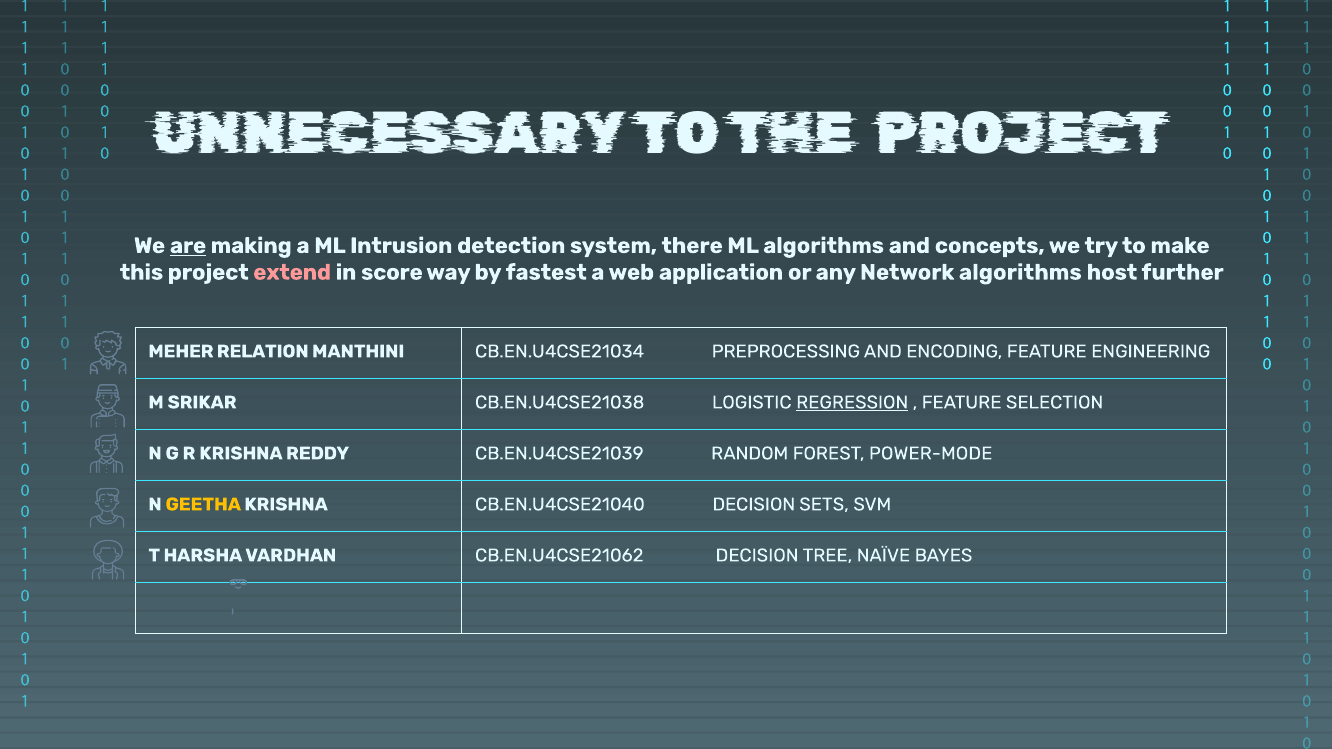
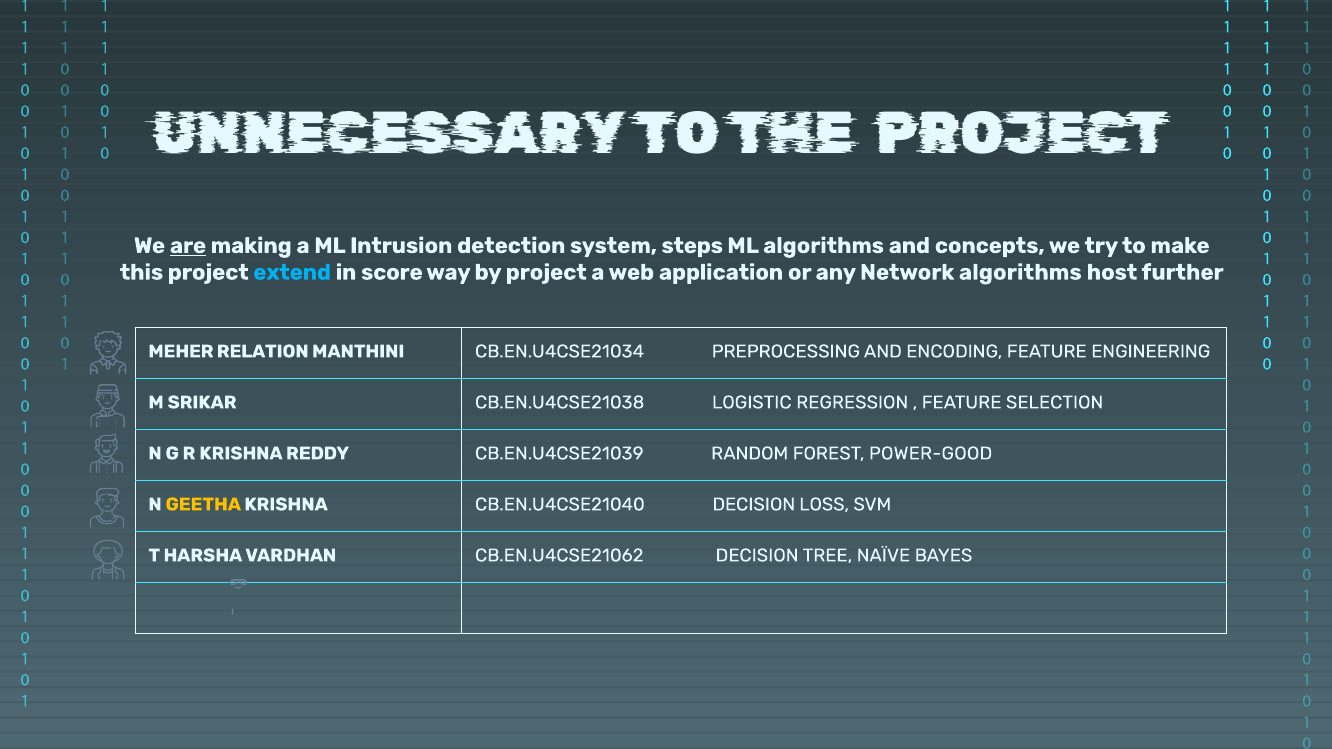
there: there -> steps
extend colour: pink -> light blue
by fastest: fastest -> project
REGRESSION underline: present -> none
POWER-MODE: POWER-MODE -> POWER-GOOD
SETS: SETS -> LOSS
